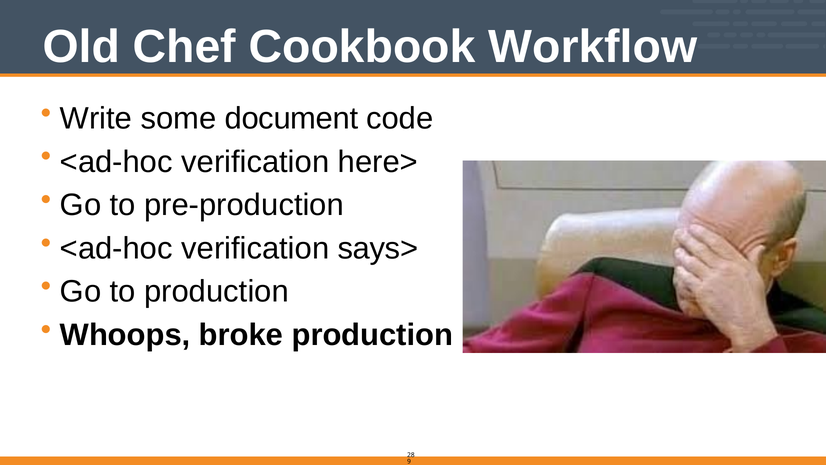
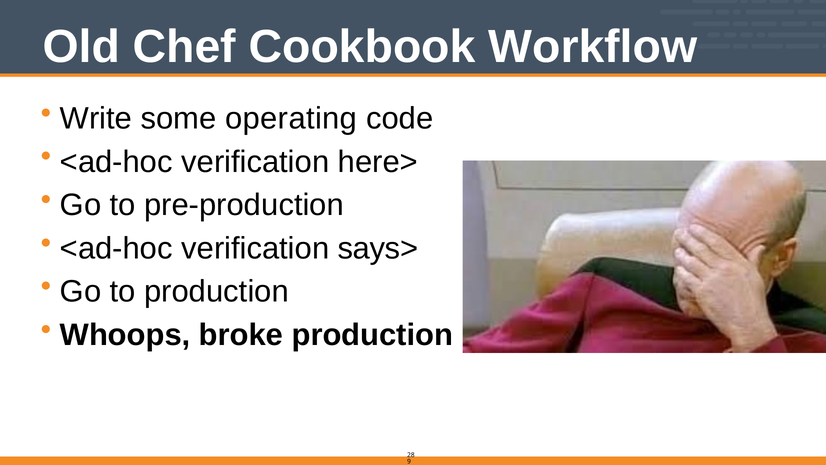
document: document -> operating
